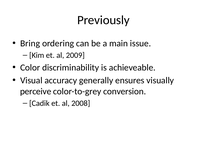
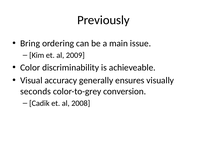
perceive: perceive -> seconds
